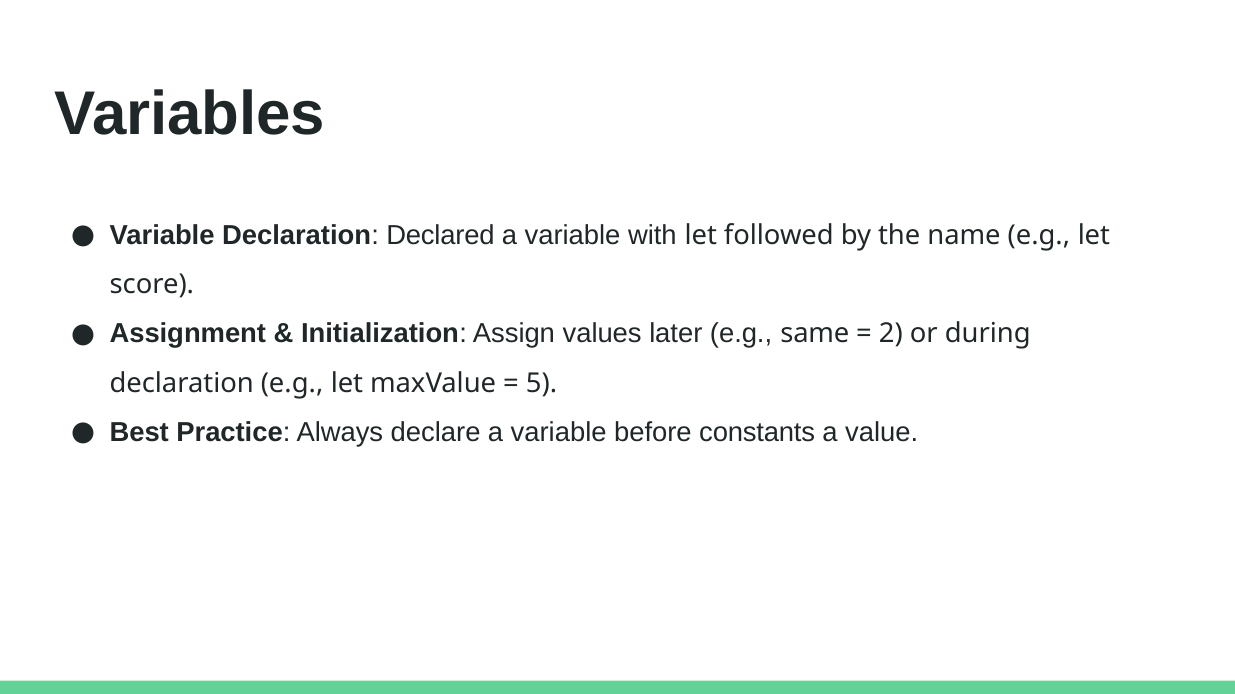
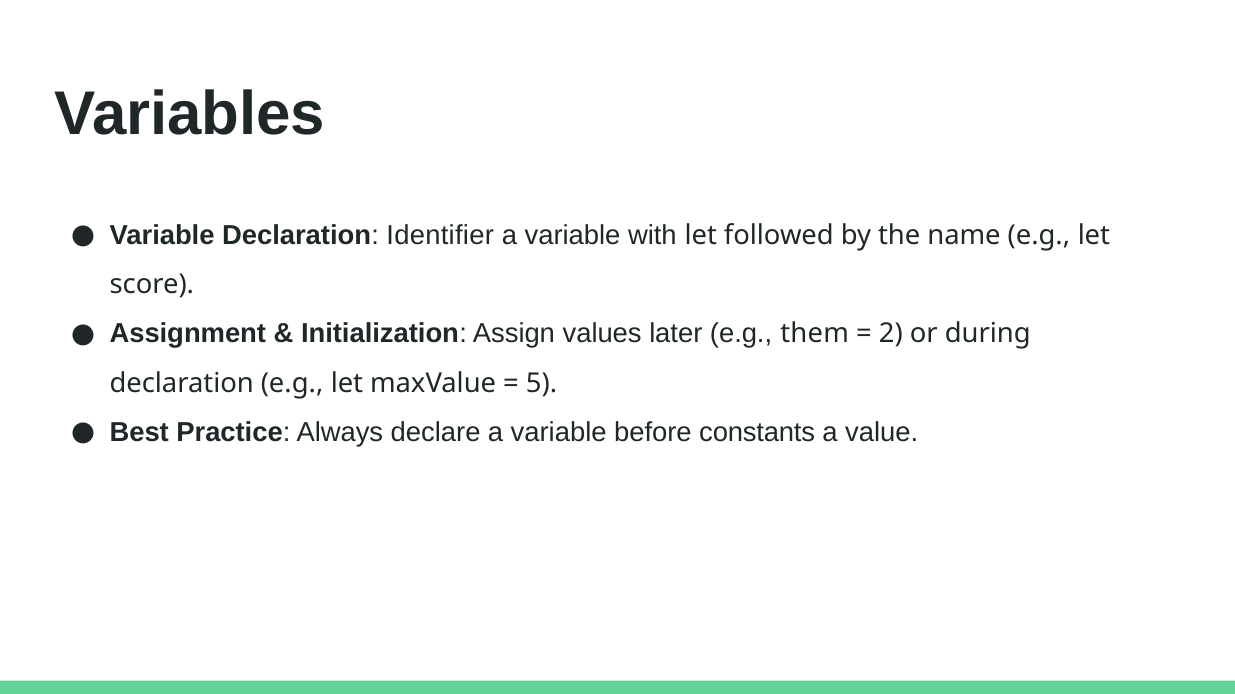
Declared: Declared -> Identifier
same: same -> them
